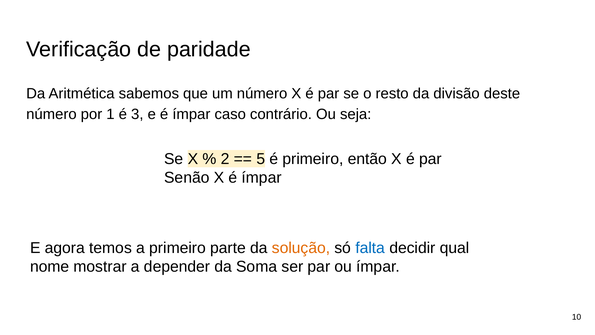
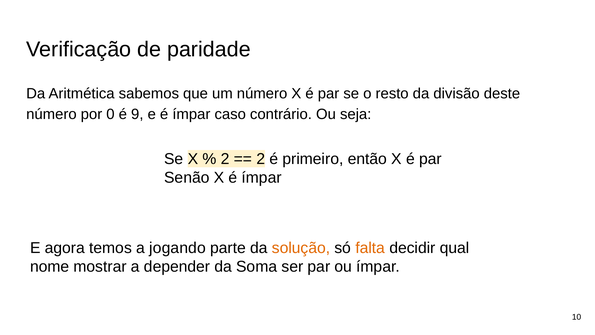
1: 1 -> 0
3: 3 -> 9
5 at (261, 159): 5 -> 2
a primeiro: primeiro -> jogando
falta colour: blue -> orange
